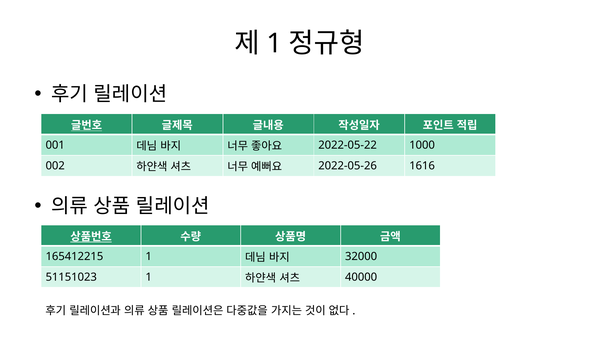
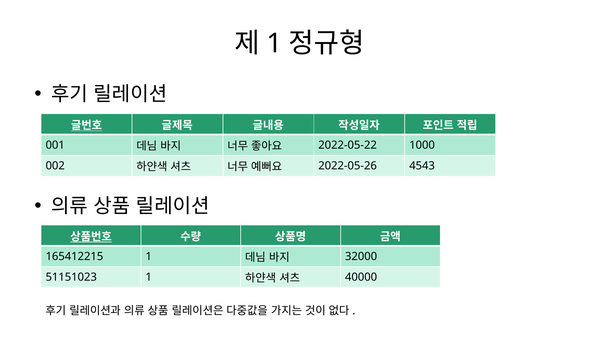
1616: 1616 -> 4543
